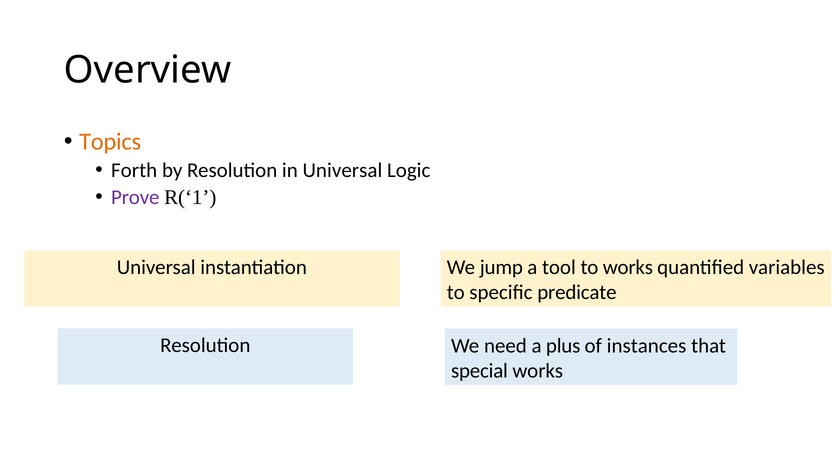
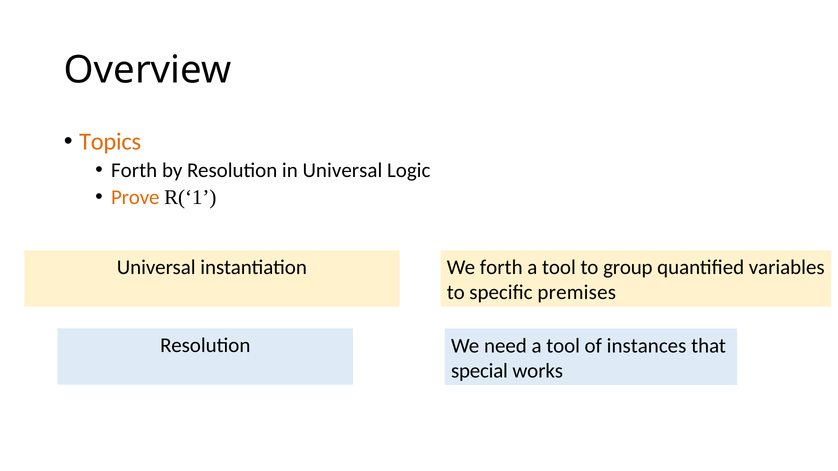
Prove colour: purple -> orange
We jump: jump -> forth
to works: works -> group
predicate: predicate -> premises
need a plus: plus -> tool
